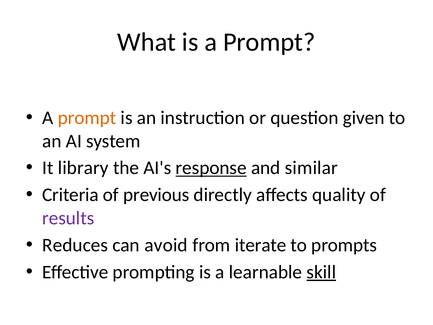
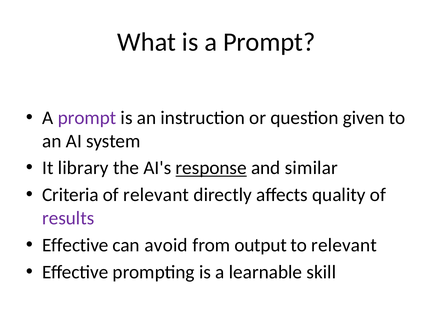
prompt at (87, 118) colour: orange -> purple
of previous: previous -> relevant
Reduces at (75, 245): Reduces -> Effective
iterate: iterate -> output
to prompts: prompts -> relevant
skill underline: present -> none
